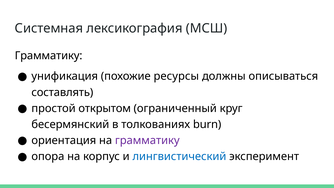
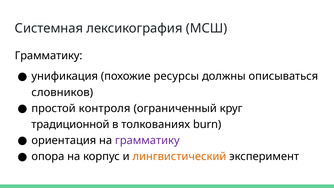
составлять: составлять -> словников
открытом: открытом -> контроля
бесермянский: бесермянский -> традиционной
лингвистический colour: blue -> orange
